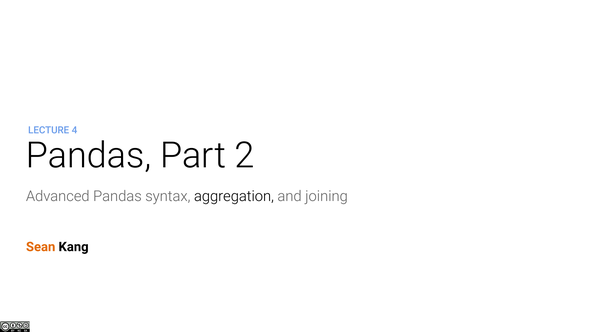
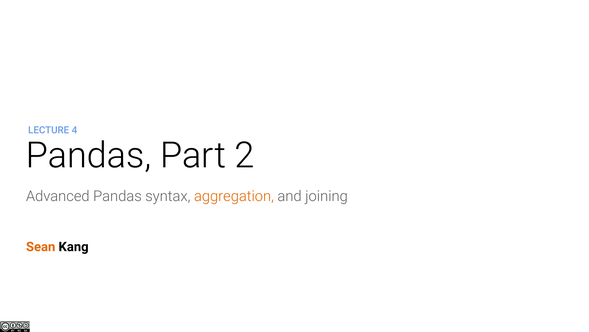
aggregation colour: black -> orange
